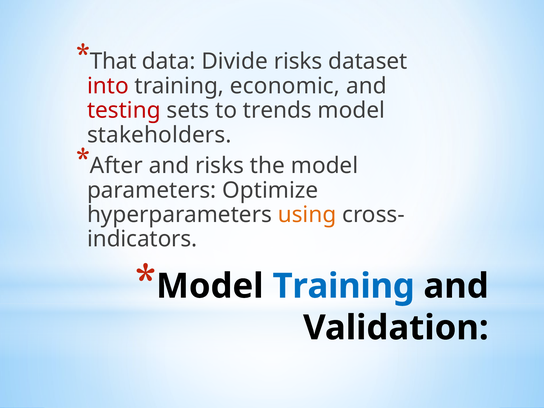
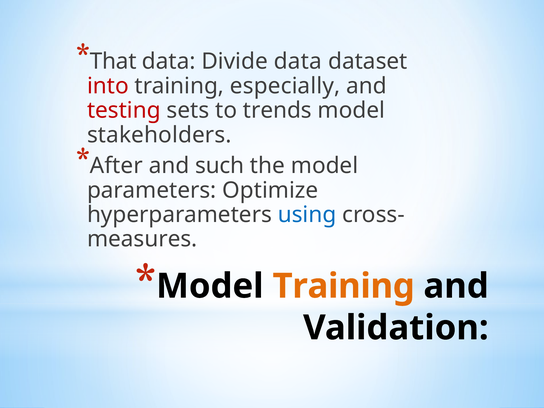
Divide risks: risks -> data
economic: economic -> especially
and risks: risks -> such
using colour: orange -> blue
indicators: indicators -> measures
Training at (344, 286) colour: blue -> orange
